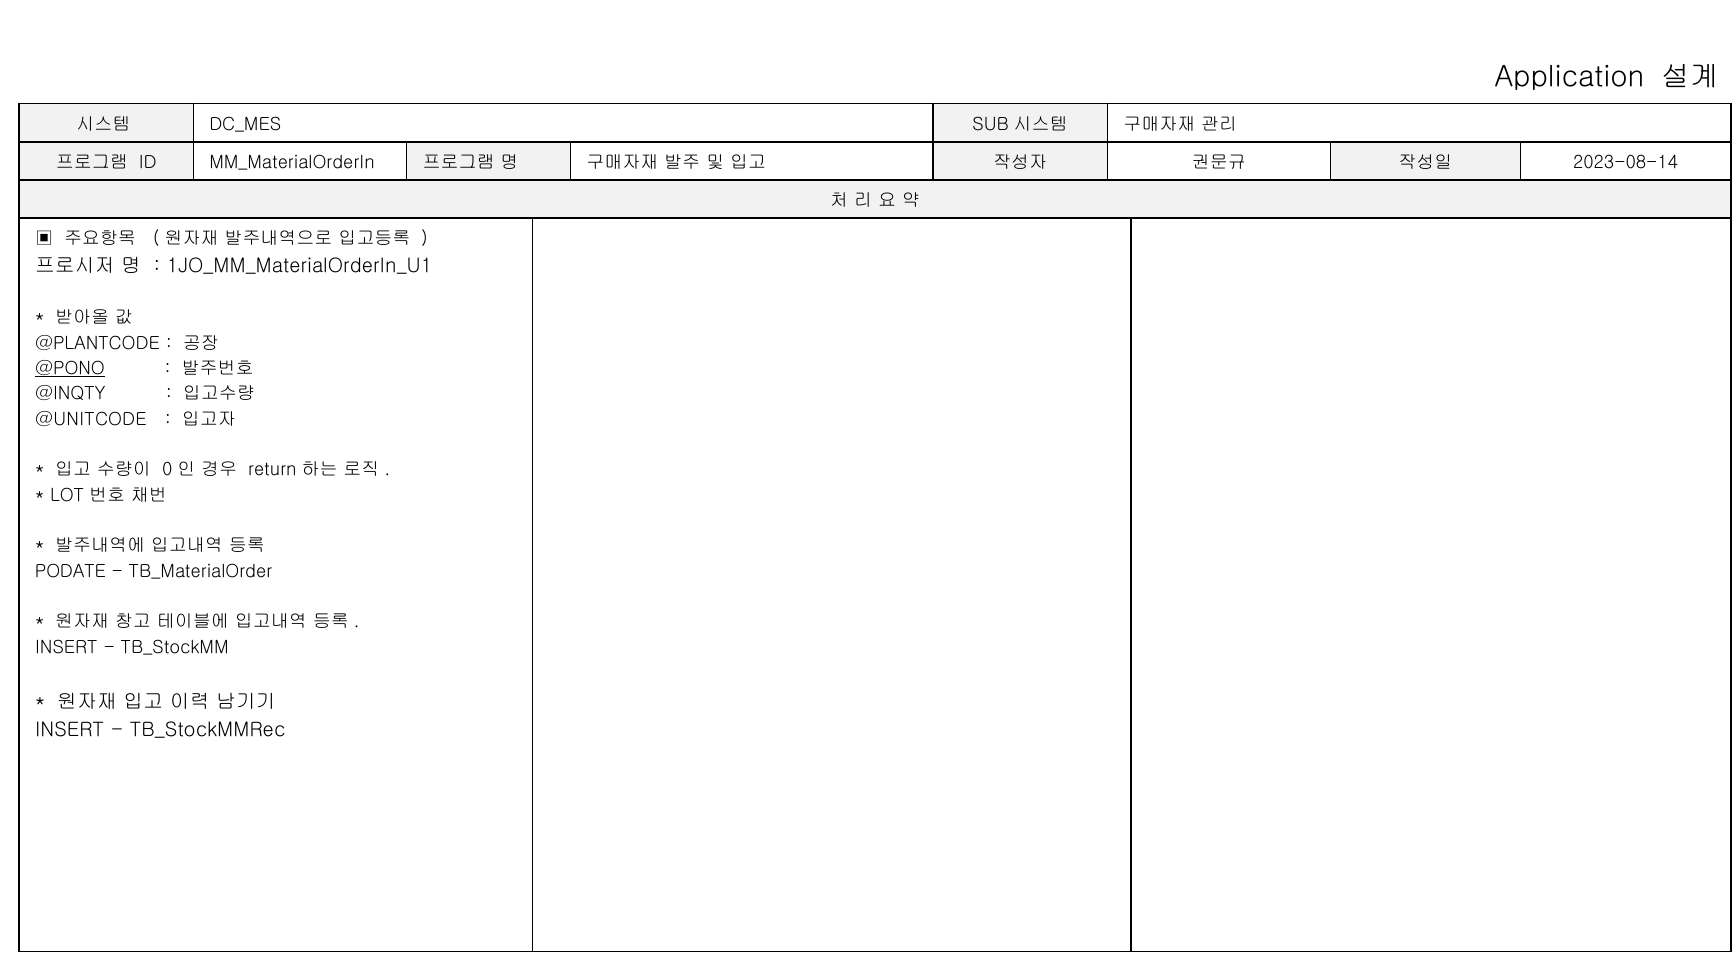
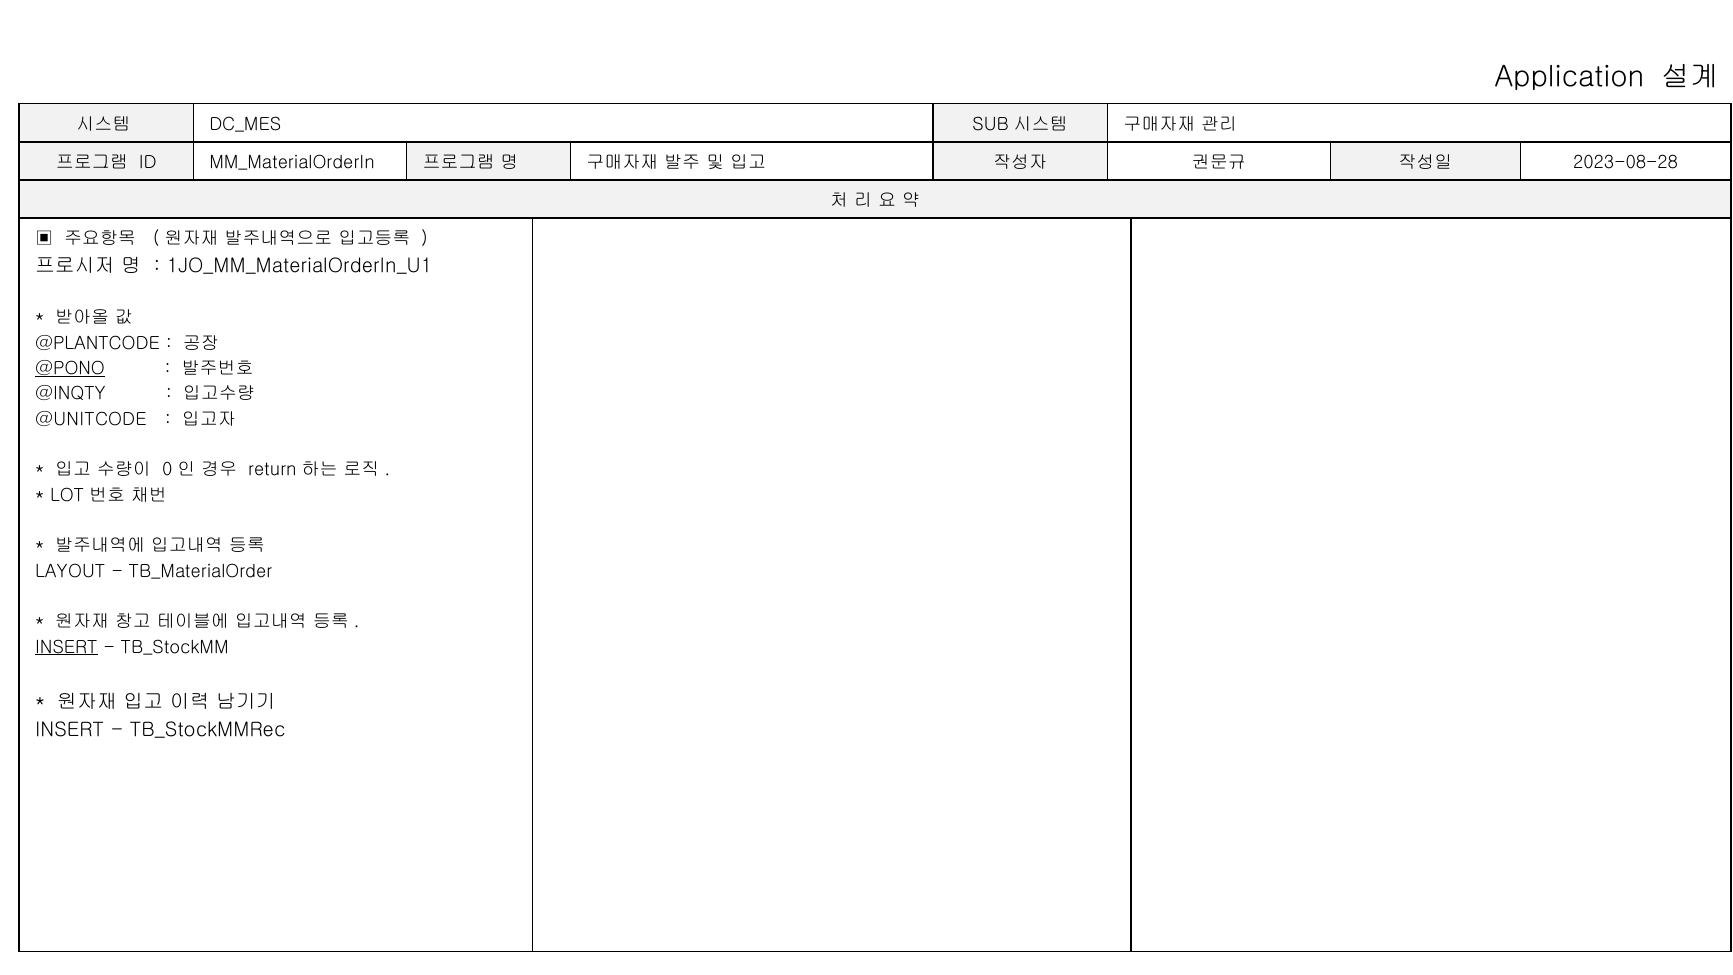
2023-08-14: 2023-08-14 -> 2023-08-28
PODATE: PODATE -> LAYOUT
INSERT at (66, 647) underline: none -> present
